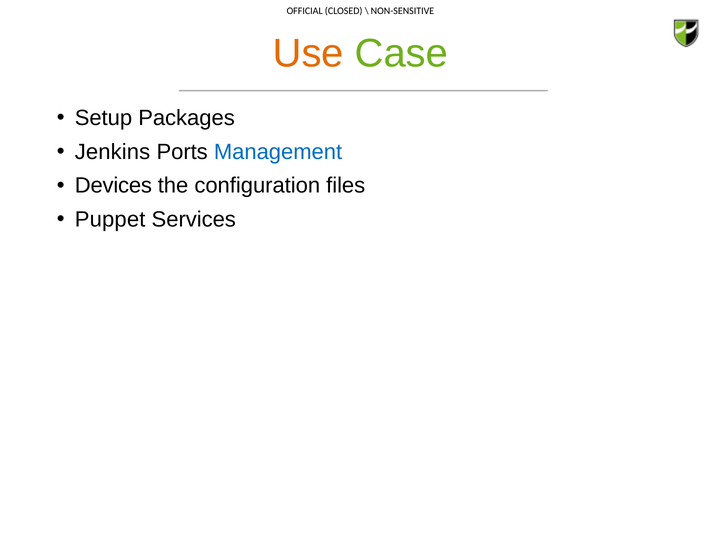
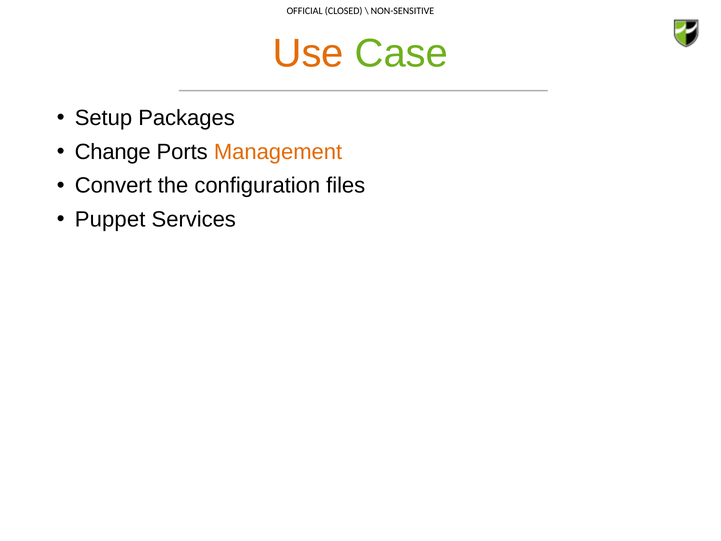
Jenkins: Jenkins -> Change
Management colour: blue -> orange
Devices: Devices -> Convert
